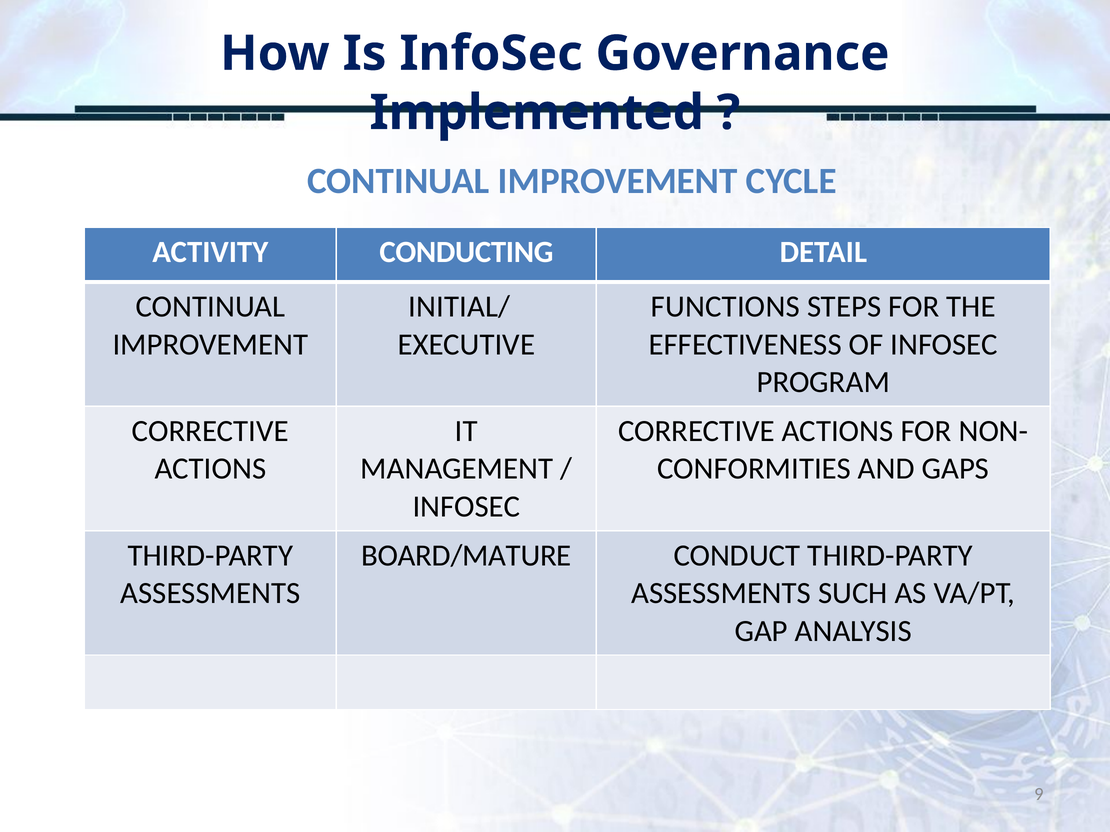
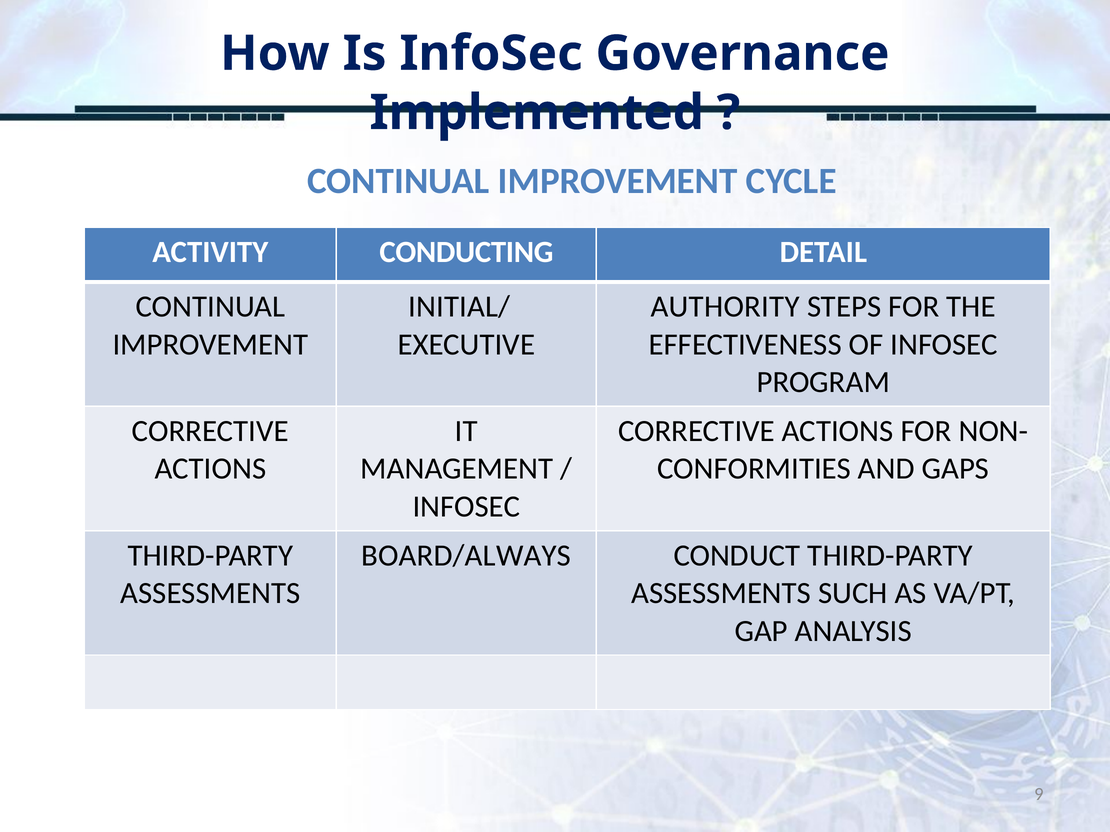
FUNCTIONS: FUNCTIONS -> AUTHORITY
BOARD/MATURE: BOARD/MATURE -> BOARD/ALWAYS
